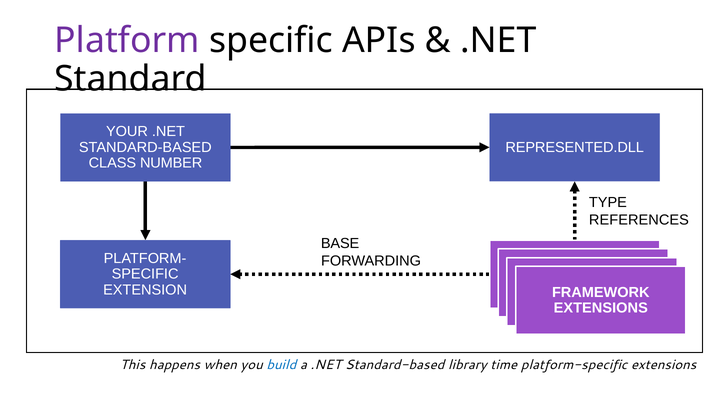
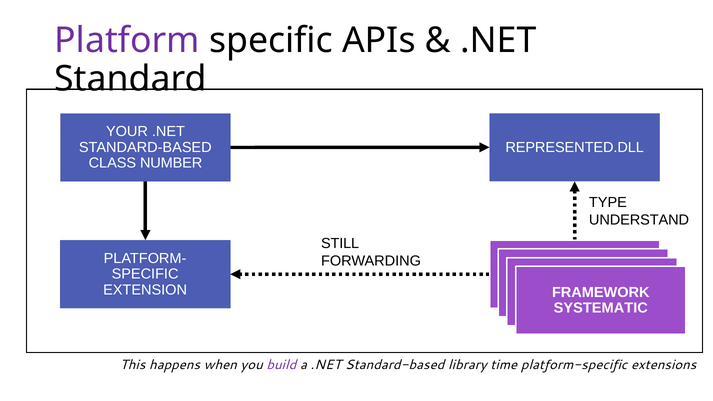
REFERENCES: REFERENCES -> UNDERSTAND
BASE: BASE -> STILL
EXTENSIONS at (601, 308): EXTENSIONS -> SYSTEMATIC
build colour: blue -> purple
